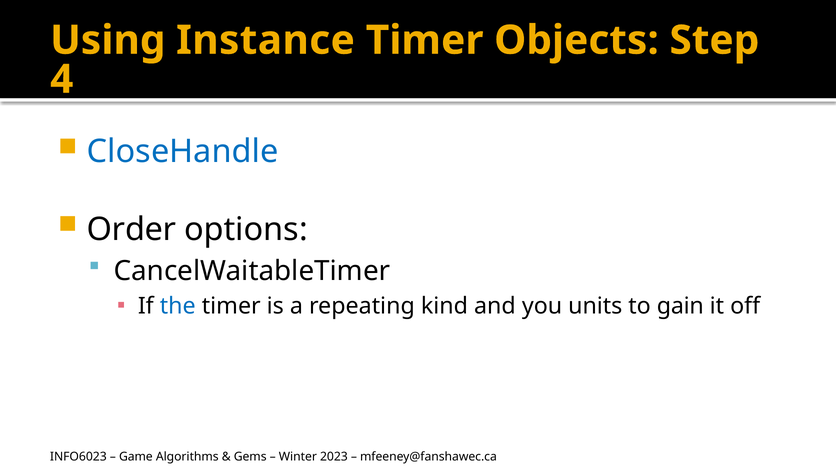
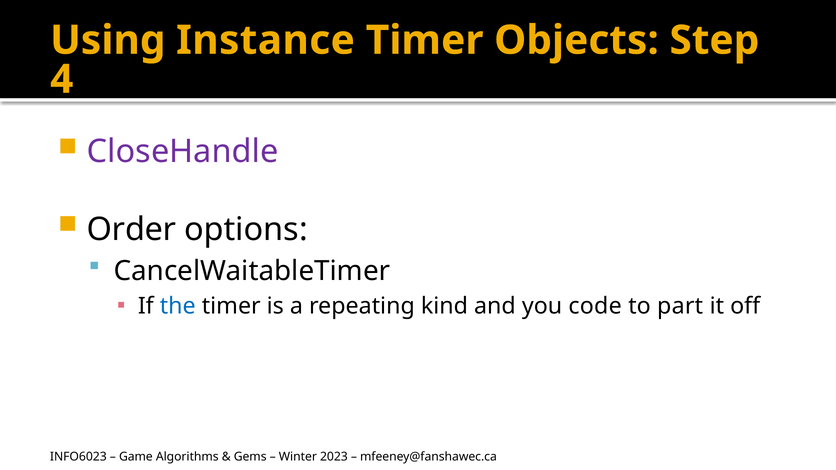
CloseHandle colour: blue -> purple
units: units -> code
gain: gain -> part
